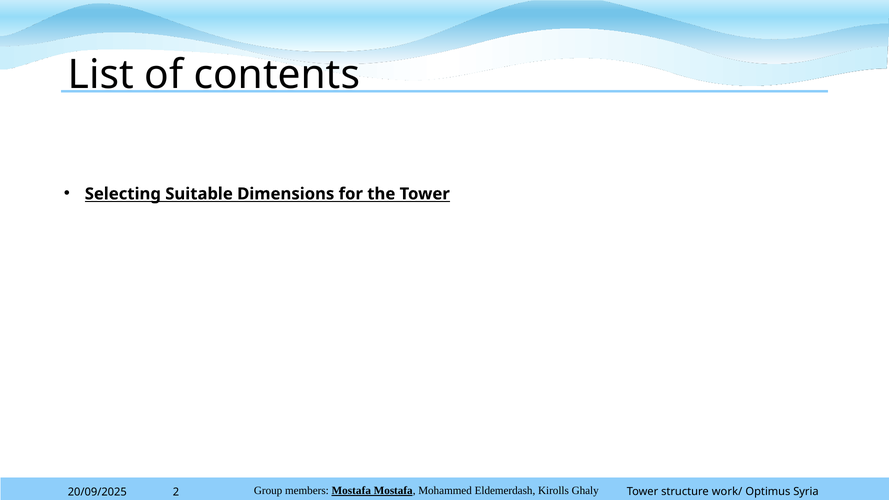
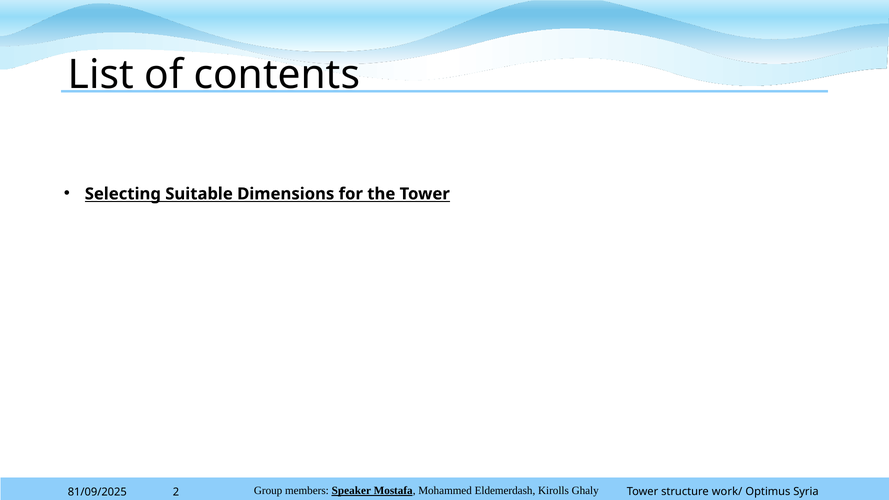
members Mostafa: Mostafa -> Speaker
20/09/2025: 20/09/2025 -> 81/09/2025
